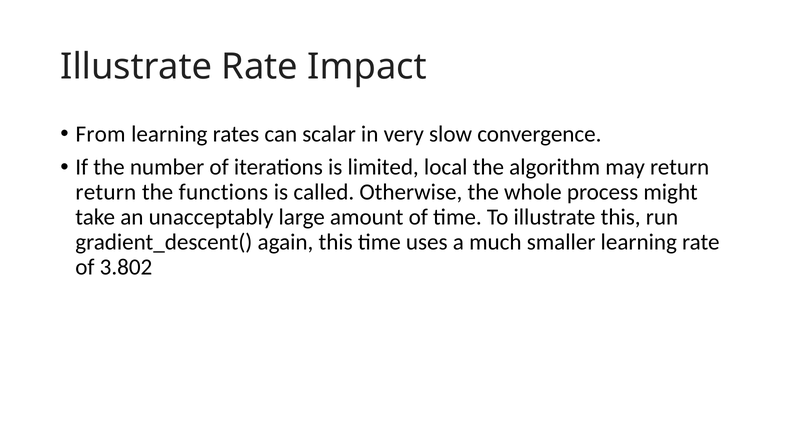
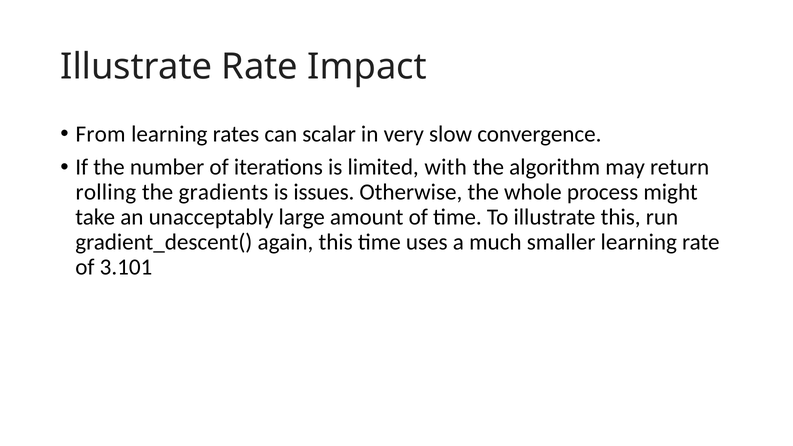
local: local -> with
return at (106, 192): return -> rolling
functions: functions -> gradients
called: called -> issues
3.802: 3.802 -> 3.101
